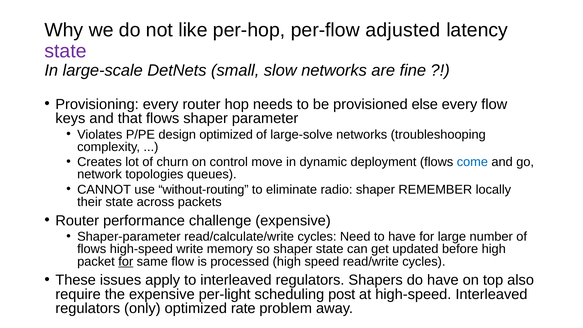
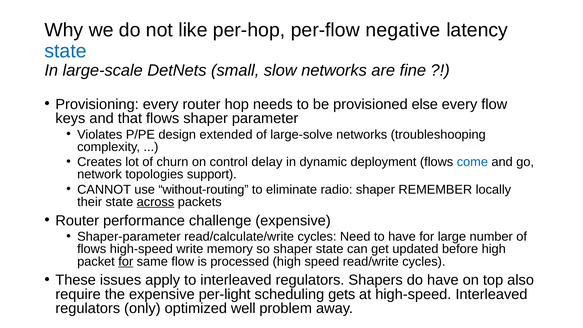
adjusted: adjusted -> negative
state at (66, 51) colour: purple -> blue
design optimized: optimized -> extended
move: move -> delay
queues: queues -> support
across underline: none -> present
post: post -> gets
rate: rate -> well
